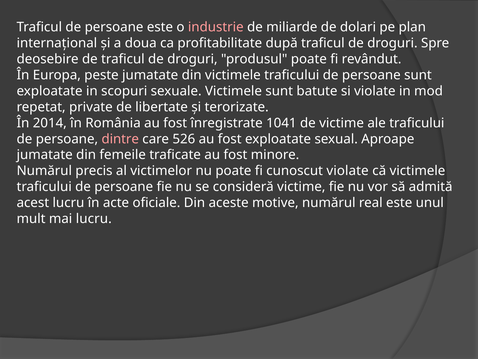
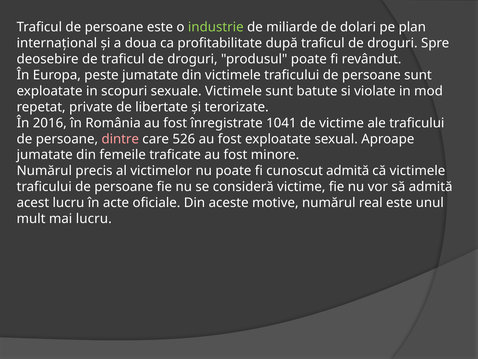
industrie colour: pink -> light green
2014: 2014 -> 2016
cunoscut violate: violate -> admită
